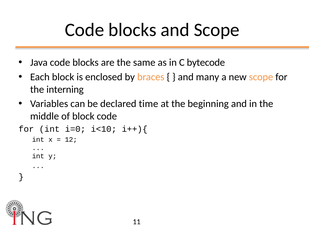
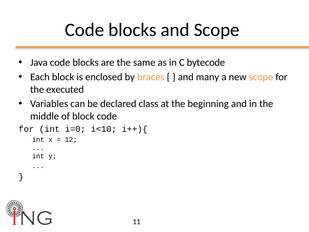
interning: interning -> executed
time: time -> class
